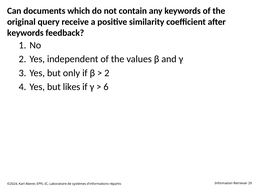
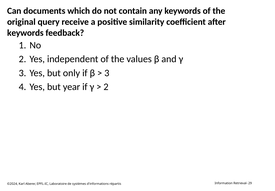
2 at (107, 73): 2 -> 3
likes: likes -> year
6 at (106, 87): 6 -> 2
